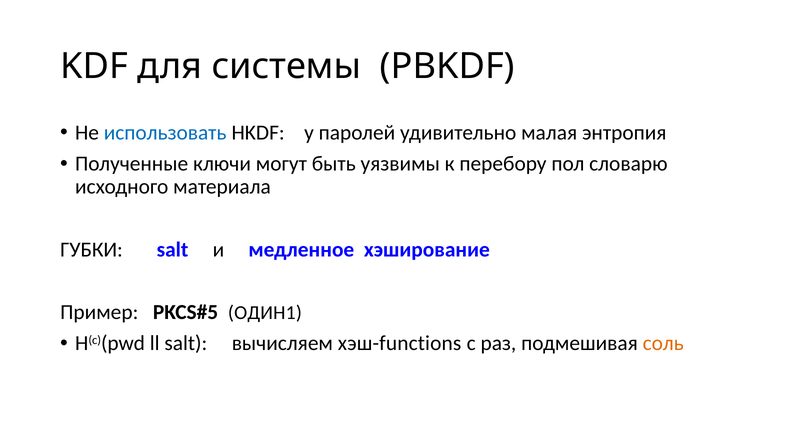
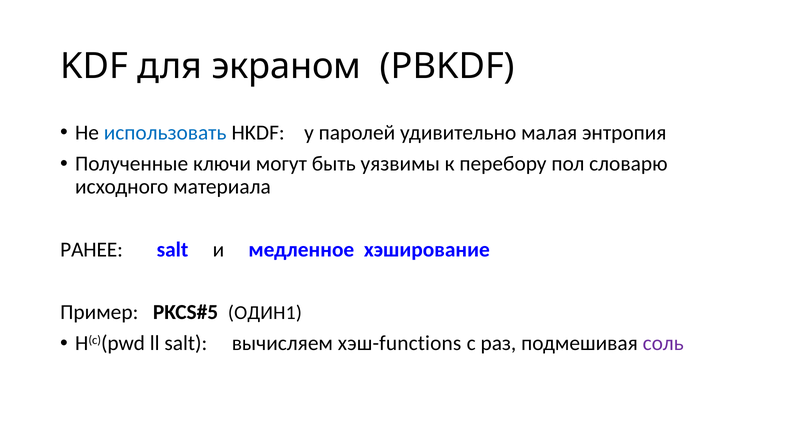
системы: системы -> экраном
ГУБКИ: ГУБКИ -> РАНЕЕ
соль colour: orange -> purple
